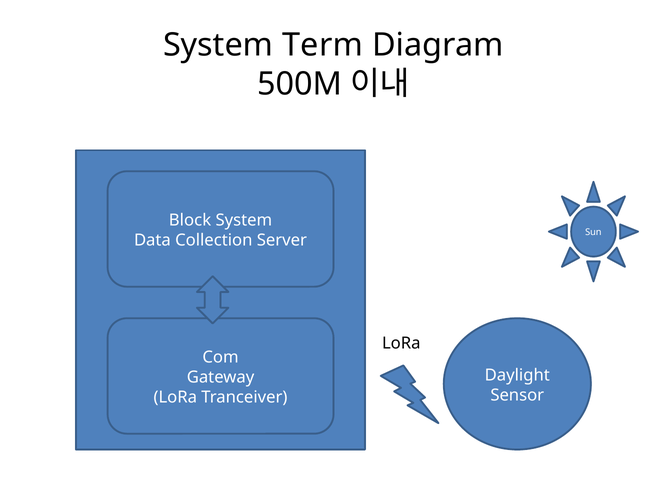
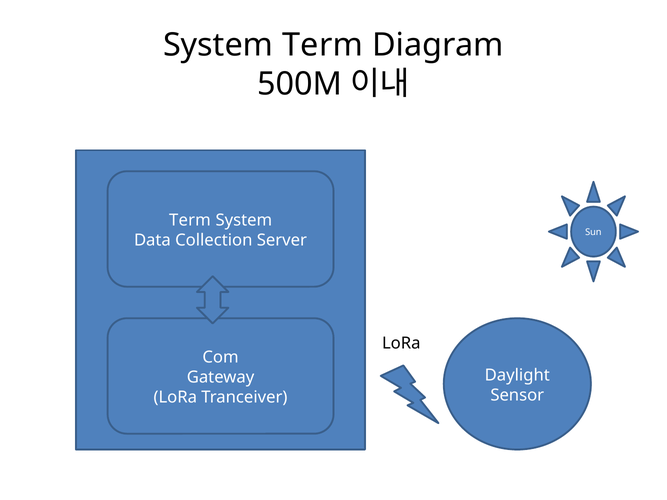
Block at (190, 220): Block -> Term
